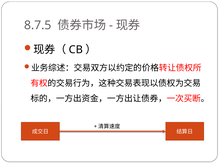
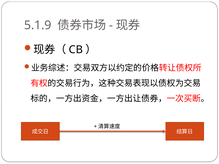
8.7.5: 8.7.5 -> 5.1.9
